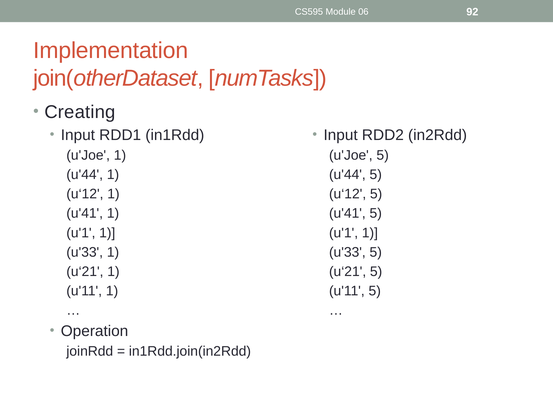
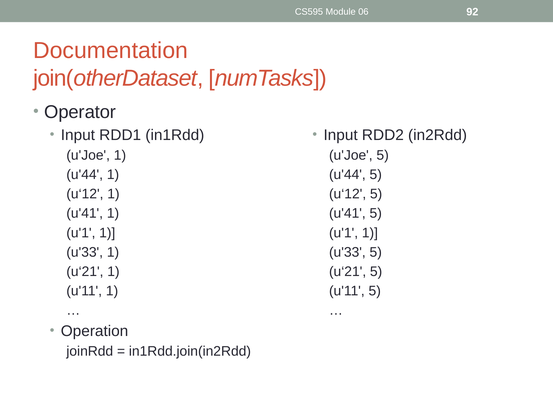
Implementation: Implementation -> Documentation
Creating: Creating -> Operator
